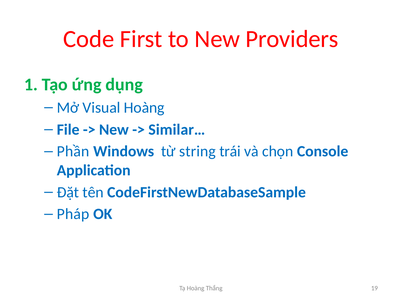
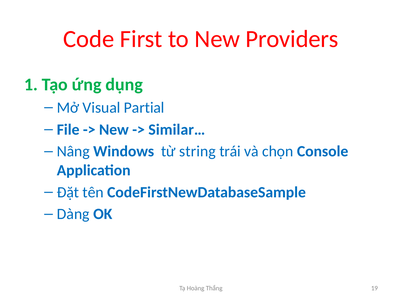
Visual Hoàng: Hoàng -> Partial
Phần: Phần -> Nâng
Pháp: Pháp -> Dàng
